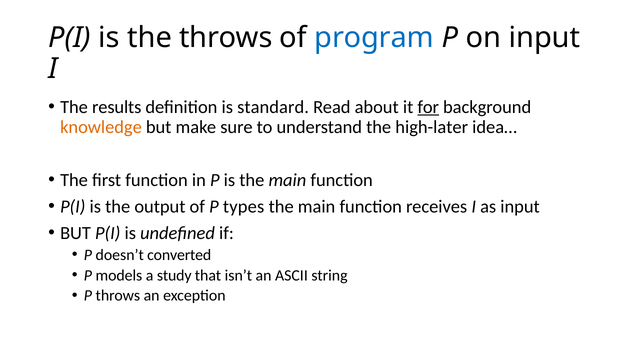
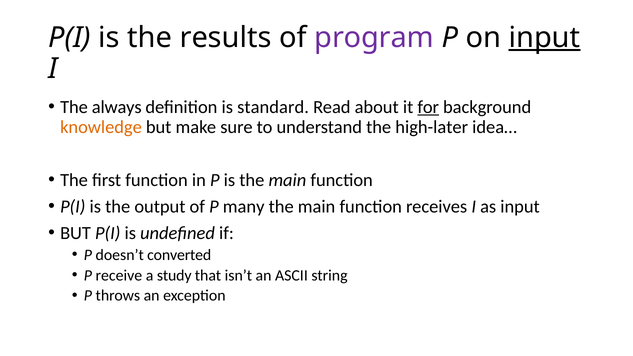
the throws: throws -> results
program colour: blue -> purple
input at (545, 38) underline: none -> present
results: results -> always
types: types -> many
models: models -> receive
